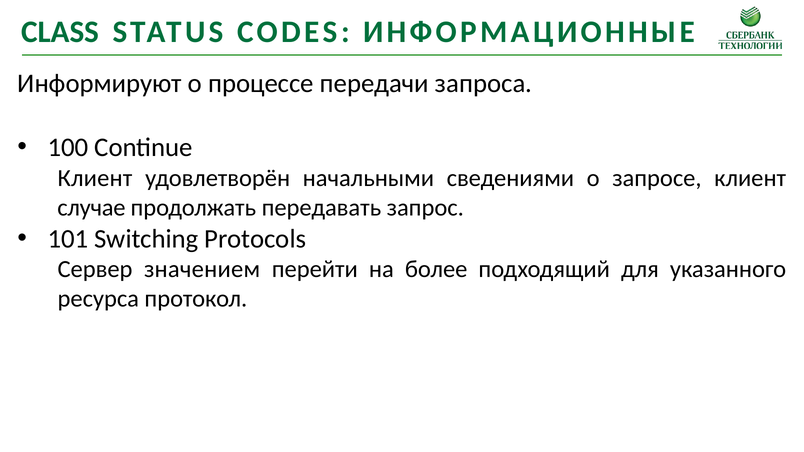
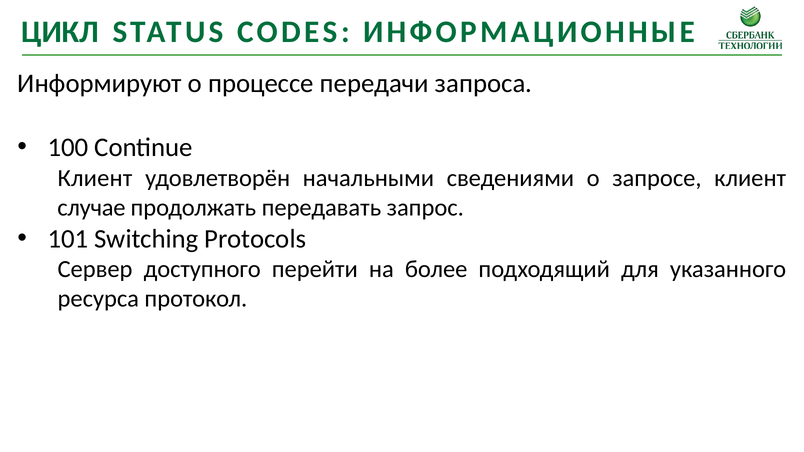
CLASS: CLASS -> ЦИКЛ
значением: значением -> доступного
